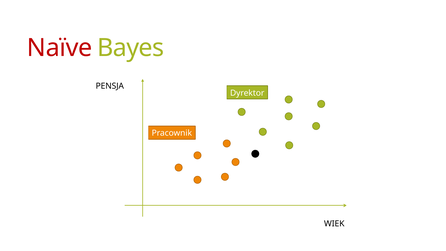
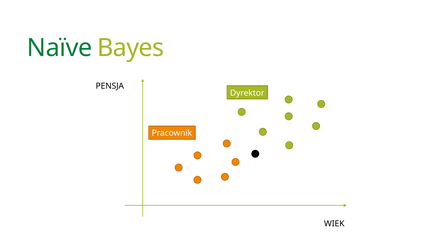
Naïve colour: red -> green
